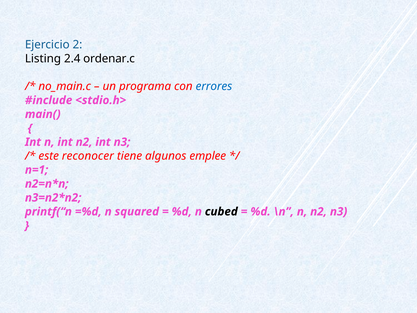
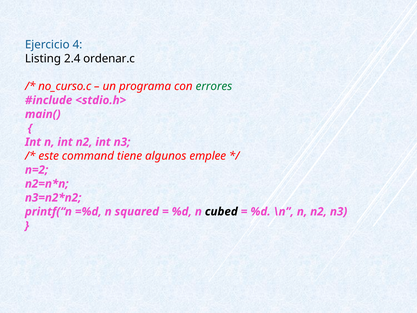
2: 2 -> 4
no_main.c: no_main.c -> no_curso.c
errores colour: blue -> green
reconocer: reconocer -> command
n=1: n=1 -> n=2
